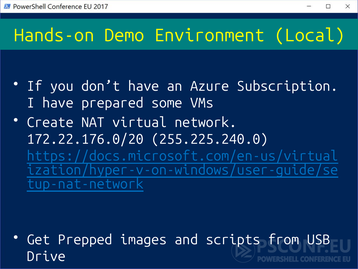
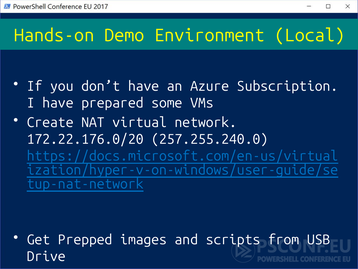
255.225.240.0: 255.225.240.0 -> 257.255.240.0
